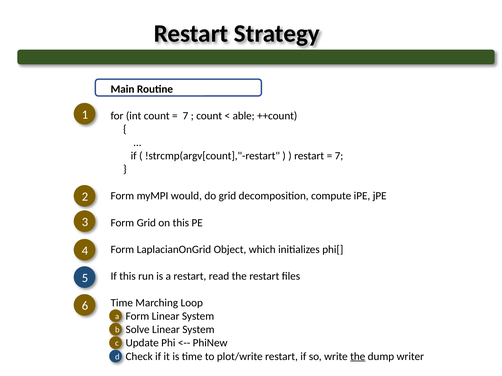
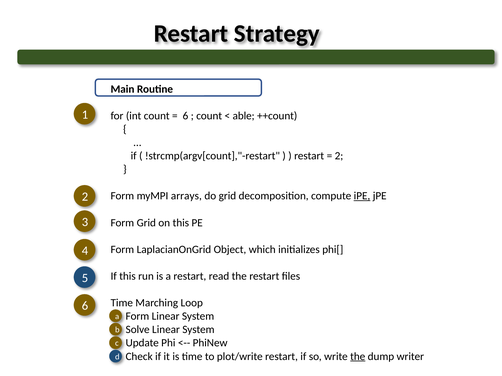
7 at (185, 116): 7 -> 6
7 at (339, 156): 7 -> 2
would: would -> arrays
iPE underline: none -> present
